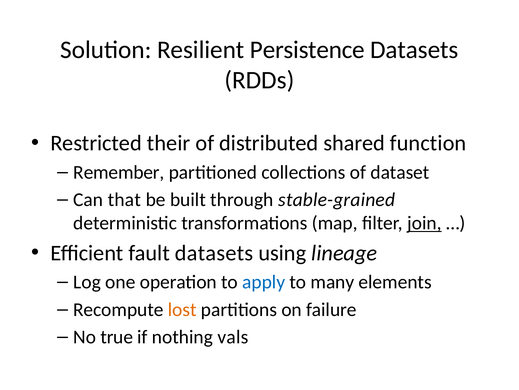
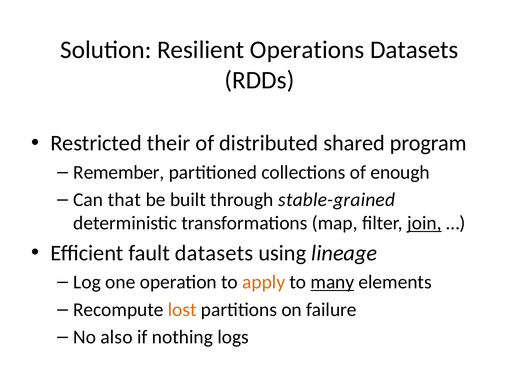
Persistence: Persistence -> Operations
function: function -> program
dataset: dataset -> enough
apply colour: blue -> orange
many underline: none -> present
true: true -> also
vals: vals -> logs
